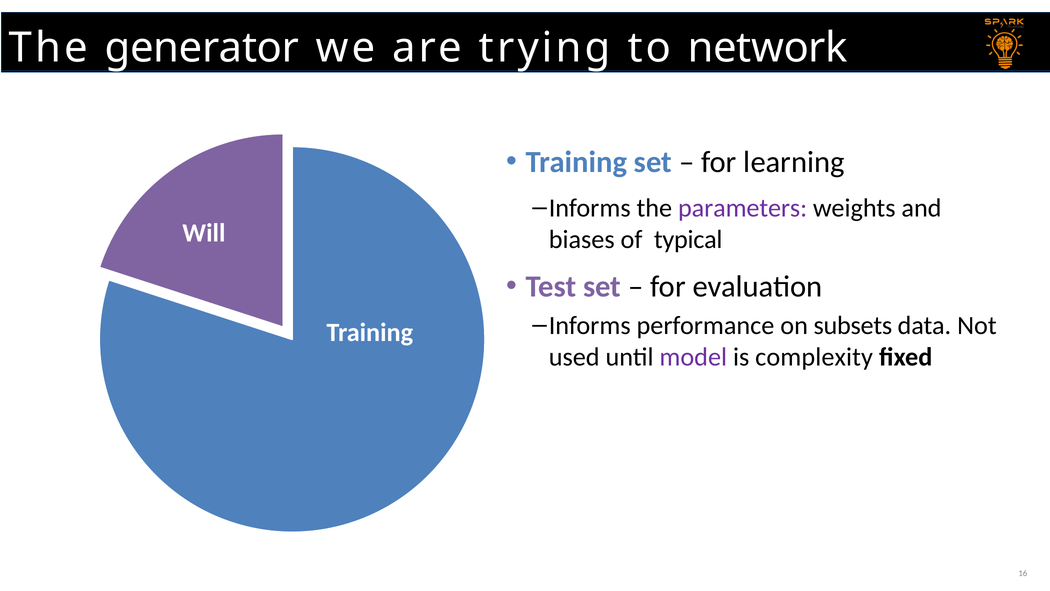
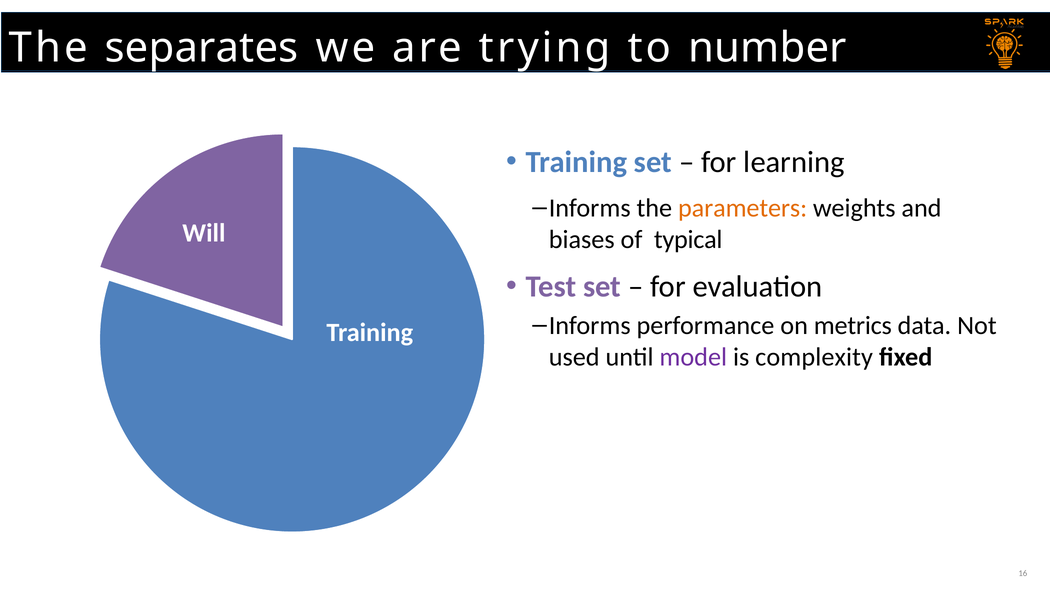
generator: generator -> separates
network: network -> number
parameters colour: purple -> orange
subsets: subsets -> metrics
